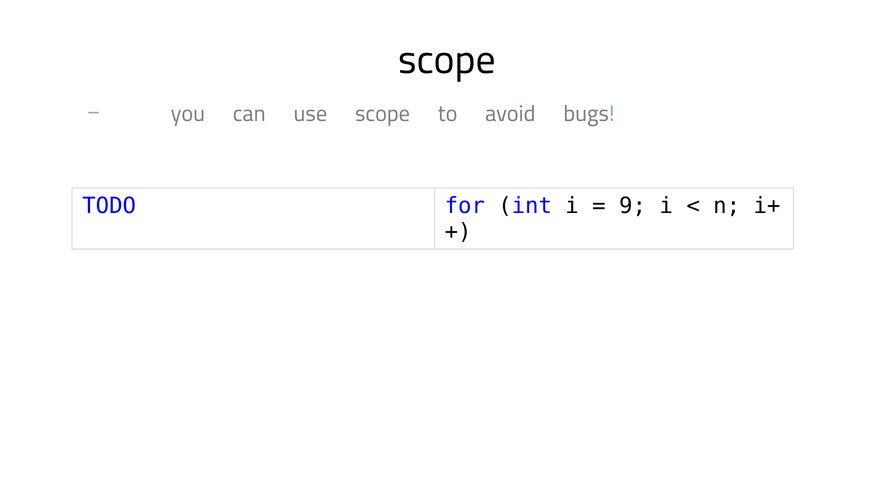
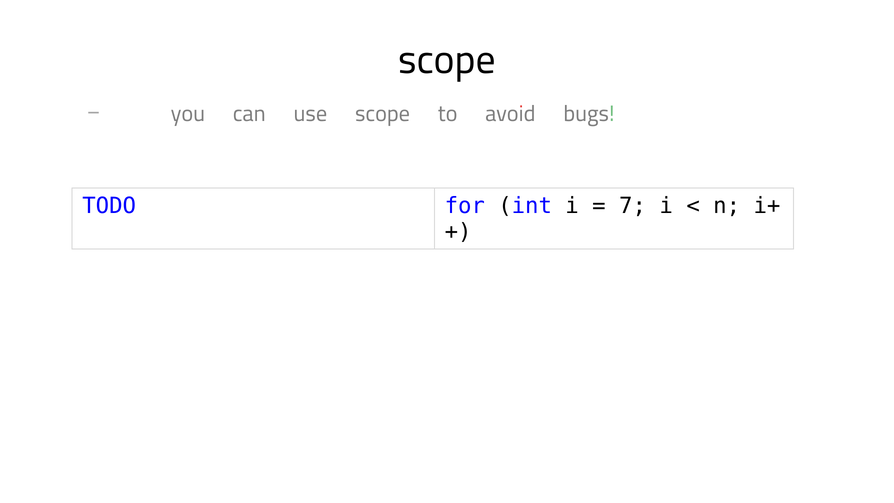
9: 9 -> 7
